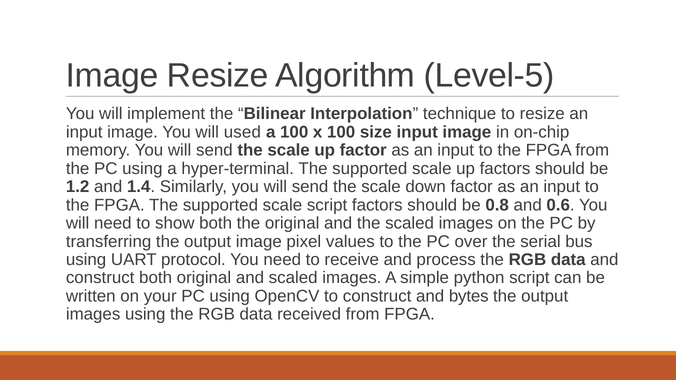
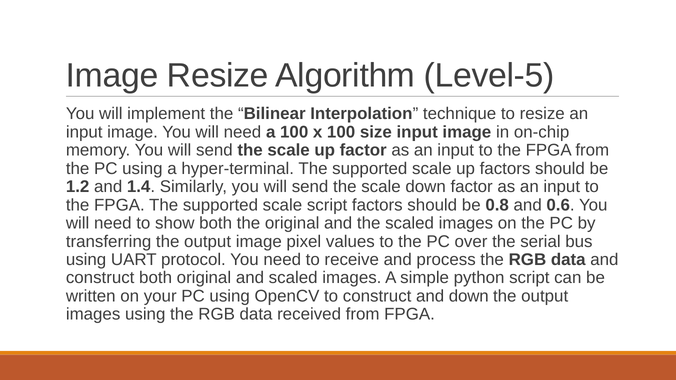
image You will used: used -> need
and bytes: bytes -> down
